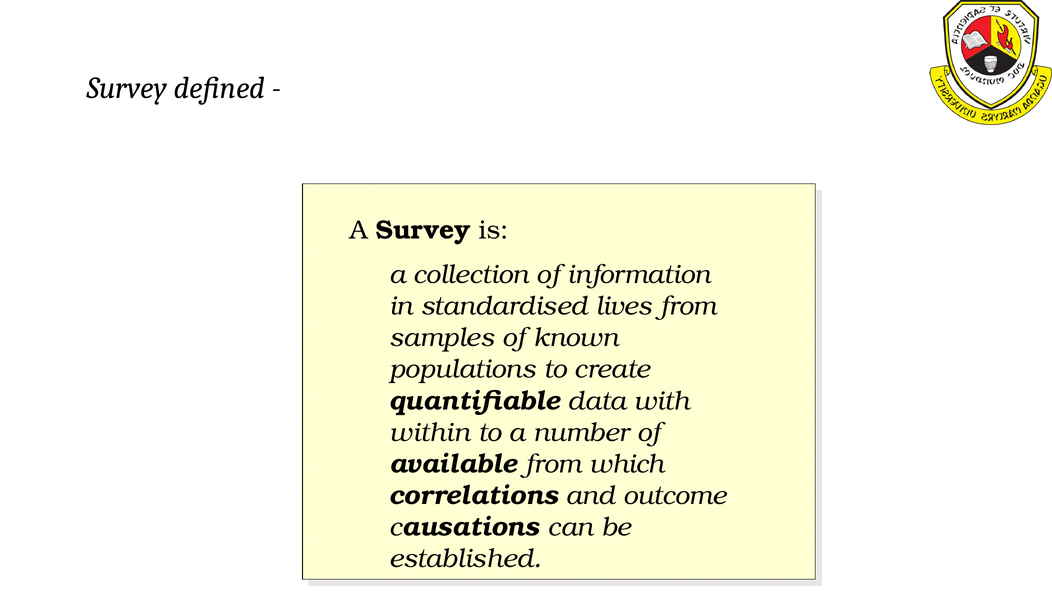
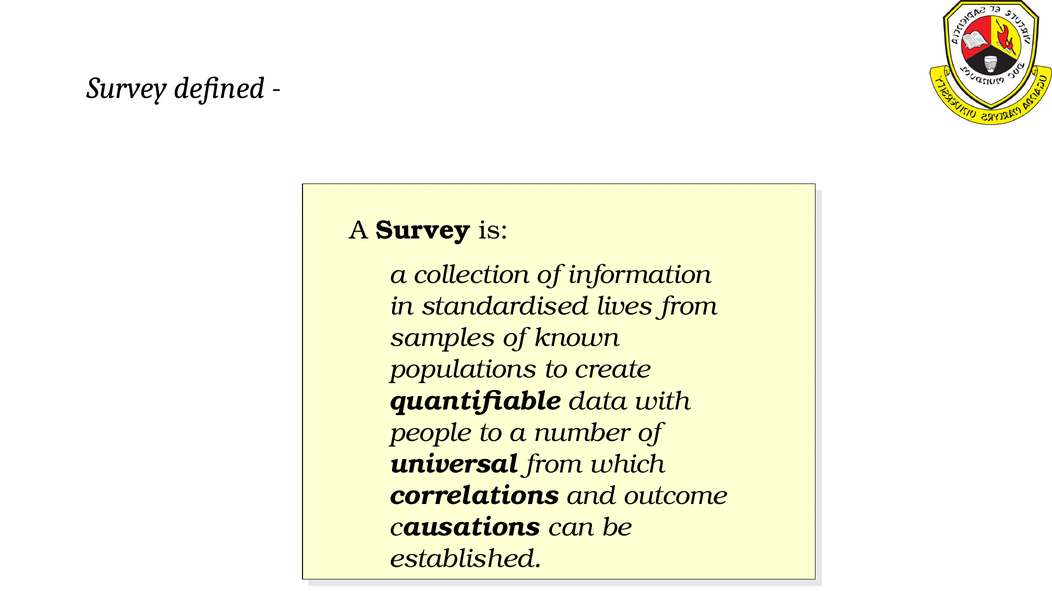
within: within -> people
available: available -> universal
